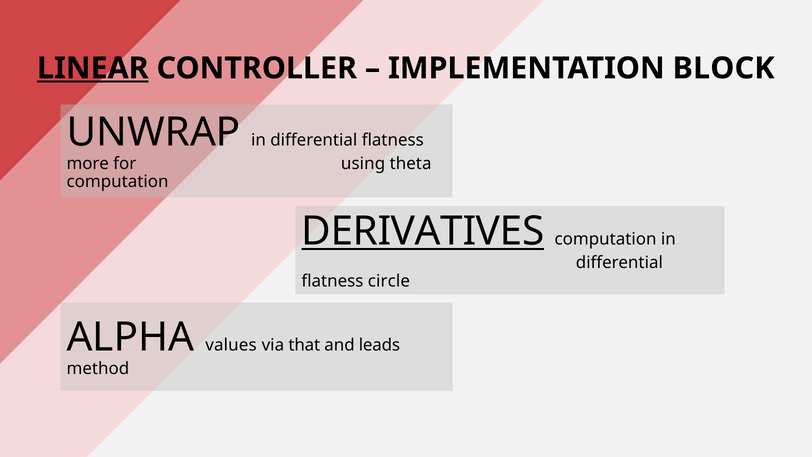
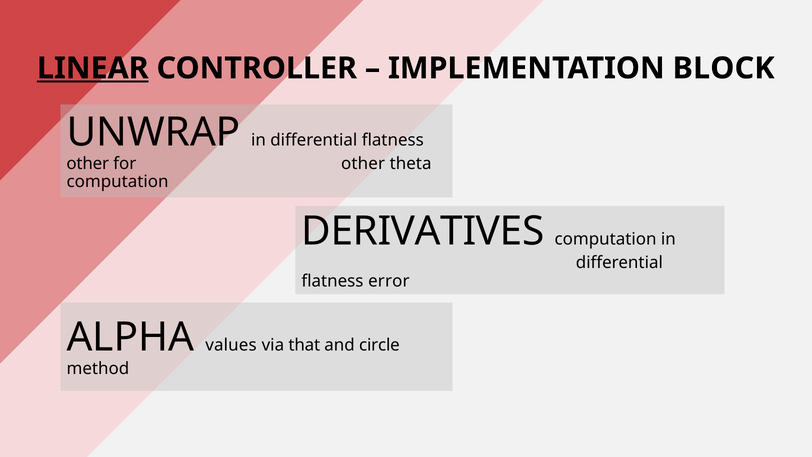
more at (88, 163): more -> other
for using: using -> other
DERIVATIVES underline: present -> none
circle: circle -> error
leads: leads -> circle
